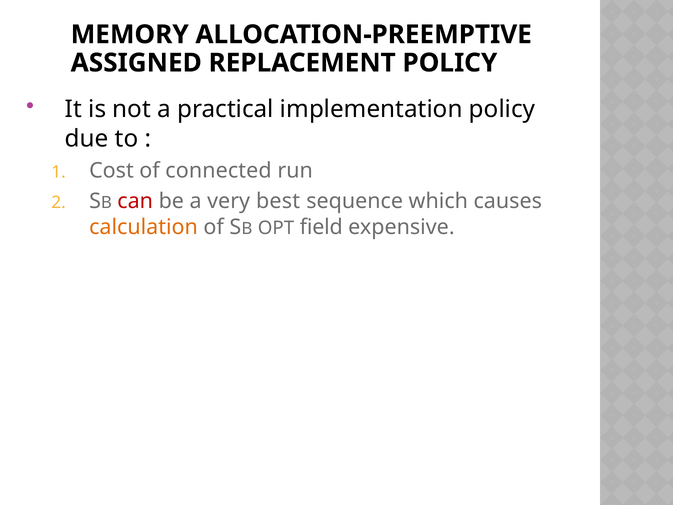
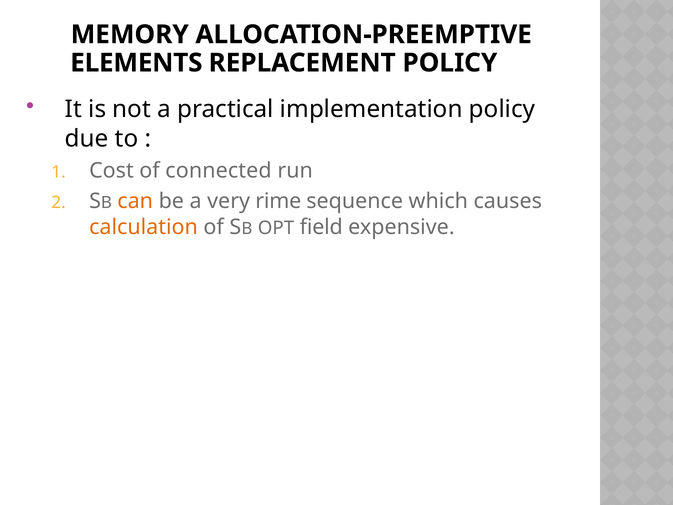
ASSIGNED: ASSIGNED -> ELEMENTS
can colour: red -> orange
best: best -> rime
